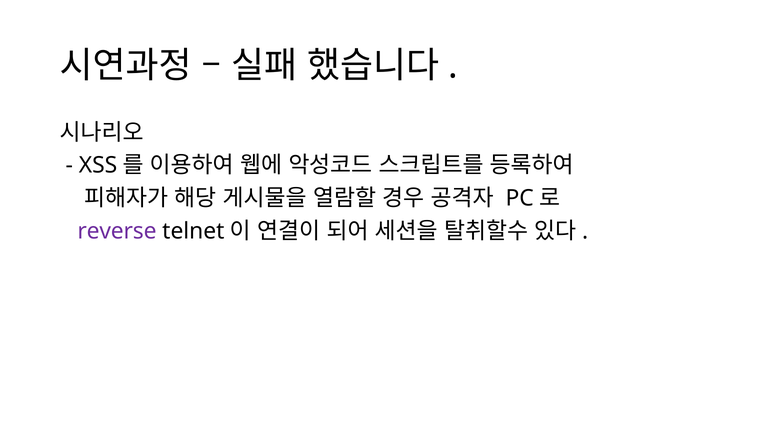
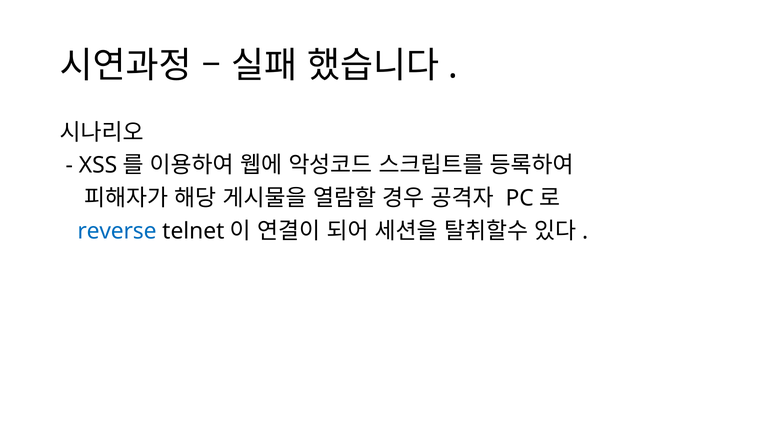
reverse colour: purple -> blue
